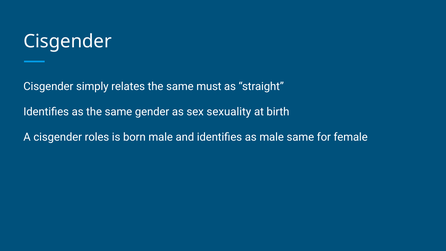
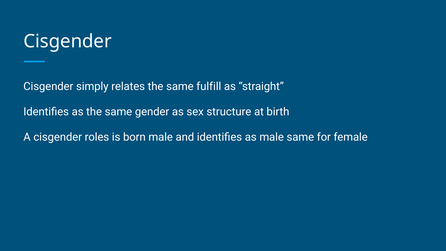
must: must -> fulfill
sexuality: sexuality -> structure
